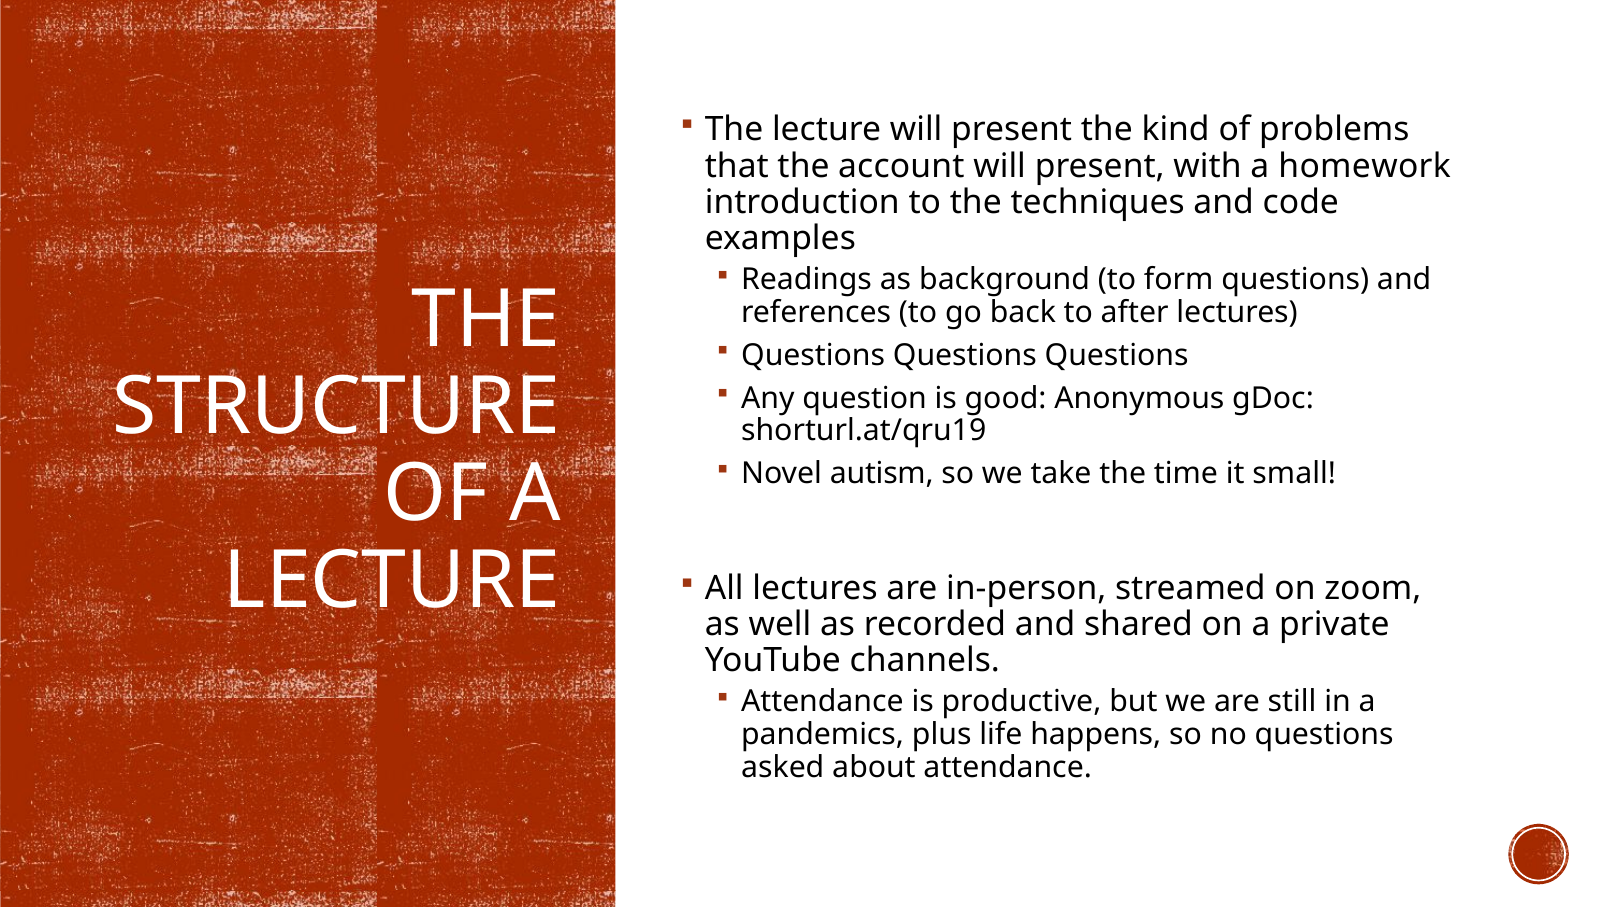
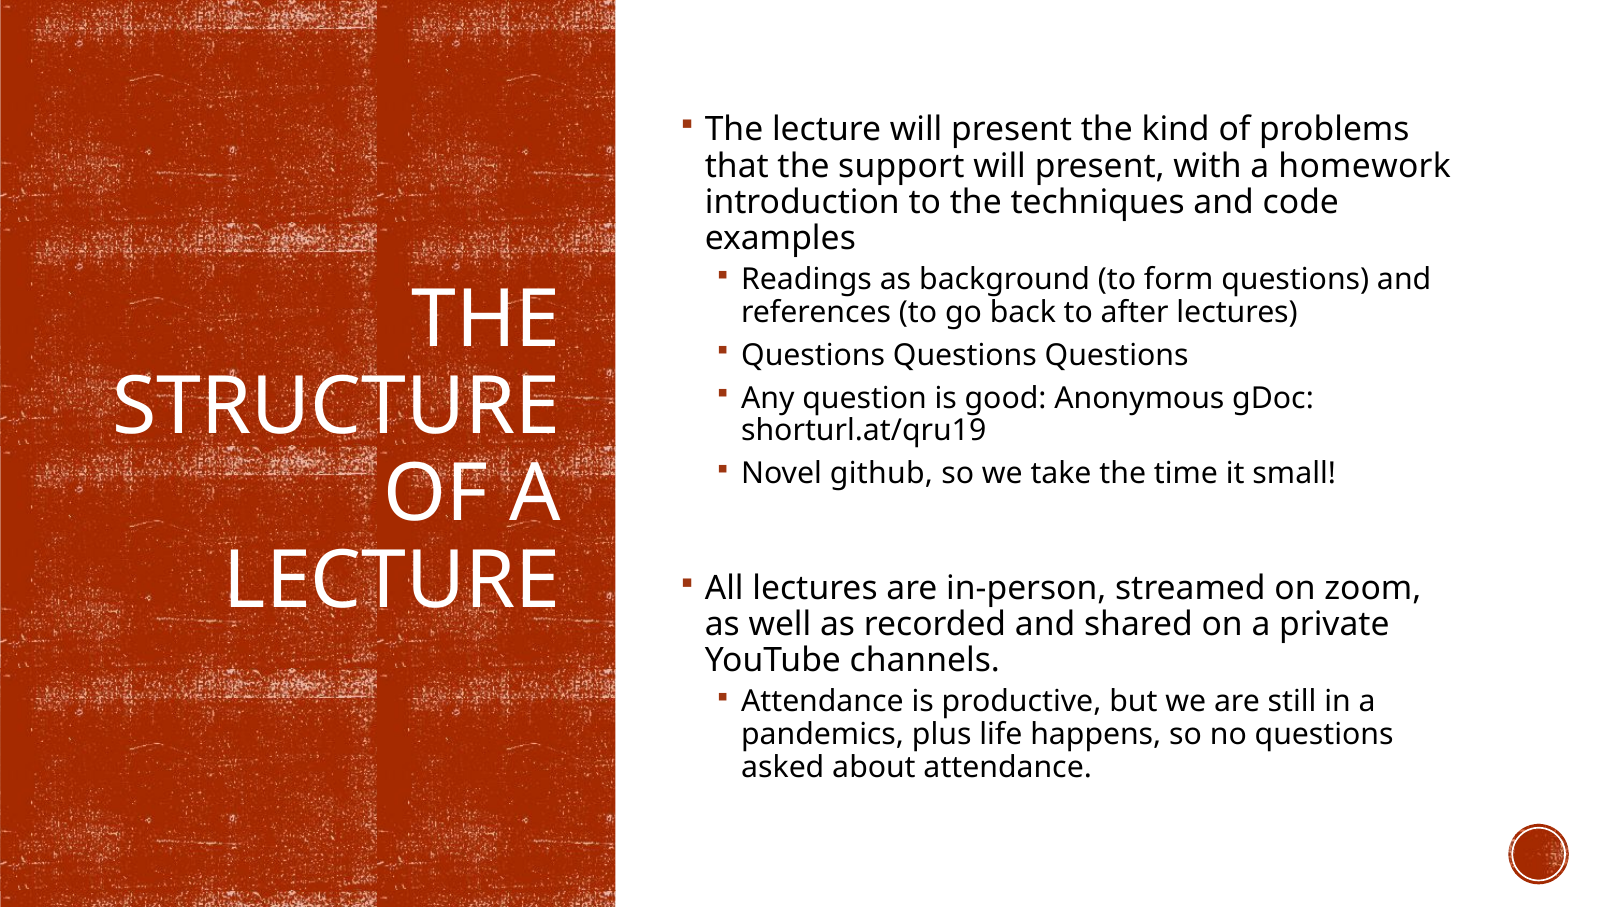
account: account -> support
autism: autism -> github
